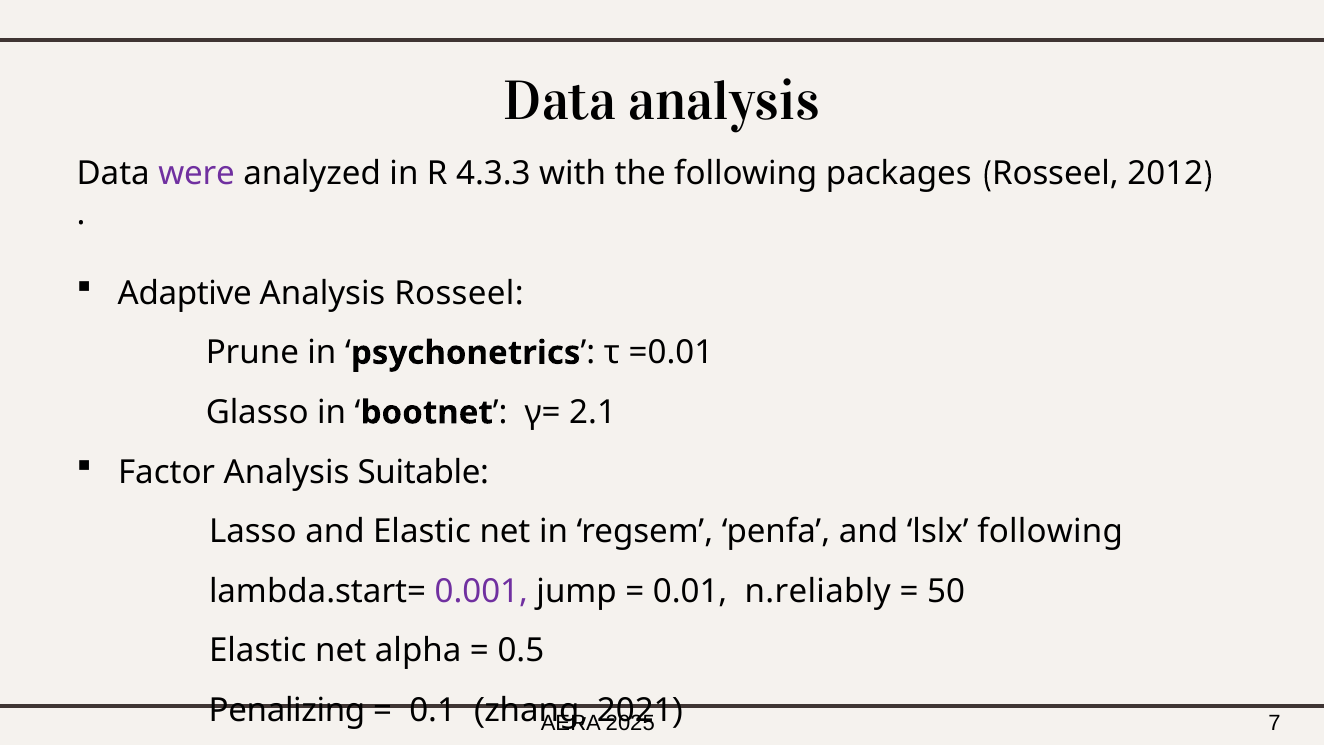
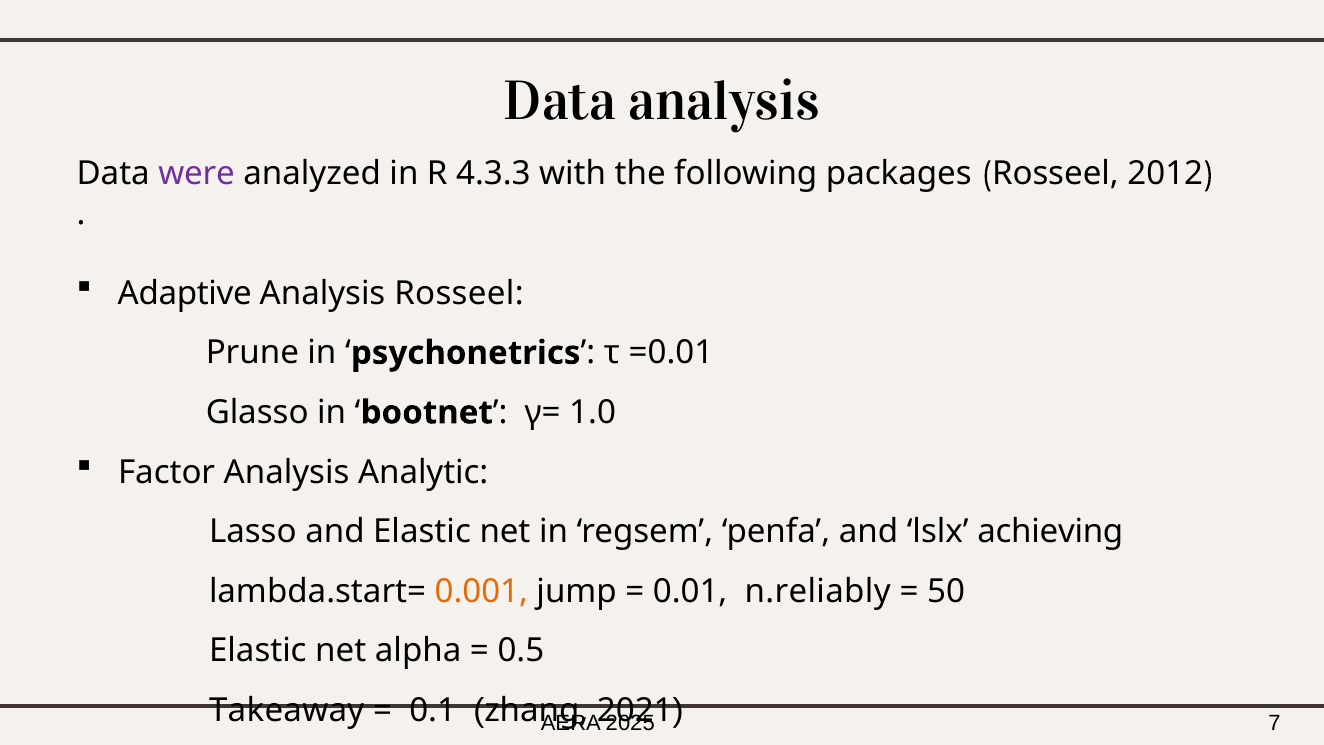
2.1: 2.1 -> 1.0
Suitable: Suitable -> Analytic
lslx following: following -> achieving
0.001 colour: purple -> orange
Penalizing: Penalizing -> Takeaway
